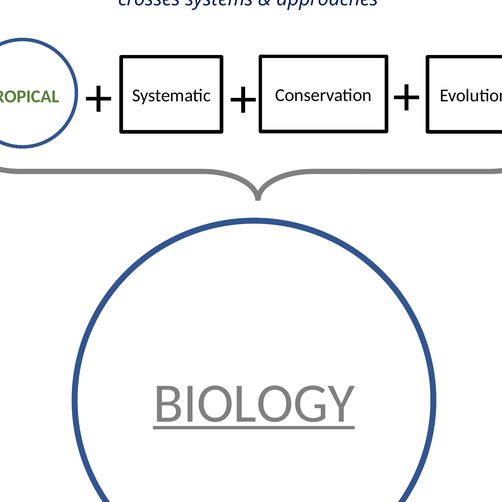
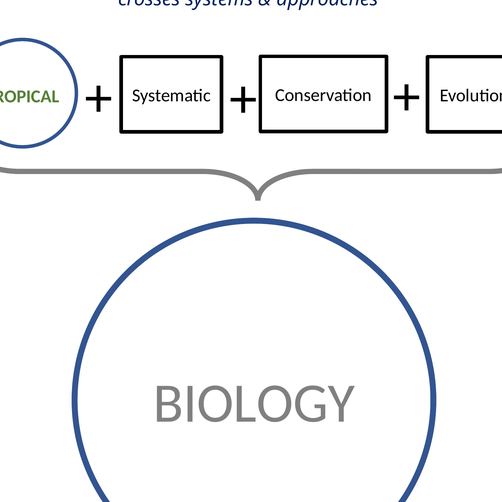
BIOLOGY underline: present -> none
